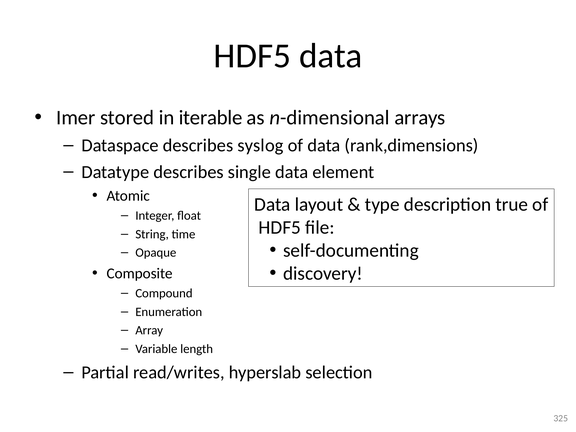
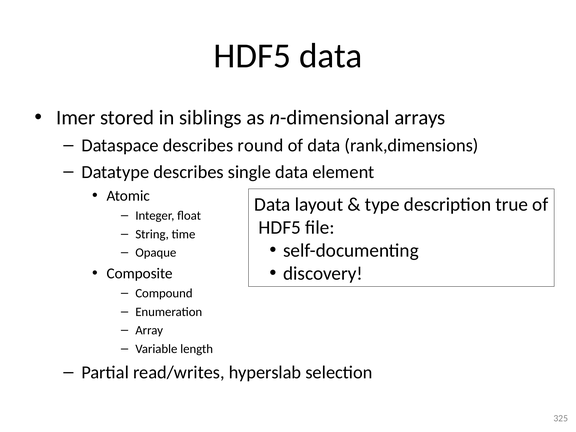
iterable: iterable -> siblings
syslog: syslog -> round
